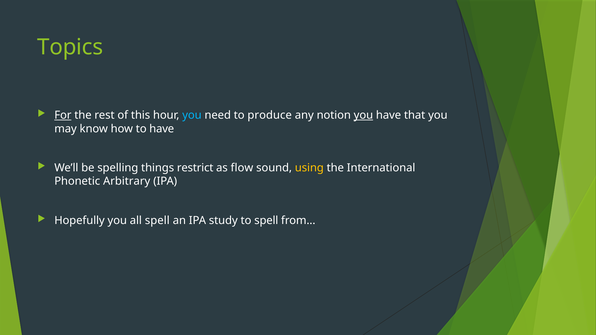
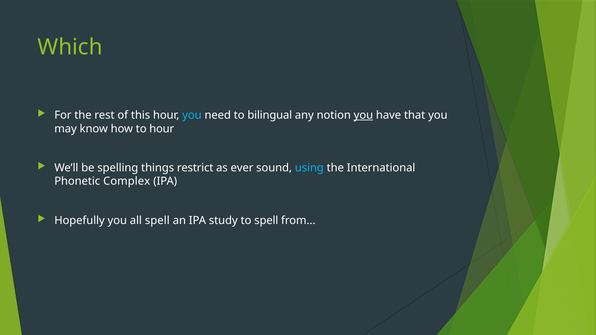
Topics: Topics -> Which
For underline: present -> none
produce: produce -> bilingual
to have: have -> hour
flow: flow -> ever
using colour: yellow -> light blue
Arbitrary: Arbitrary -> Complex
